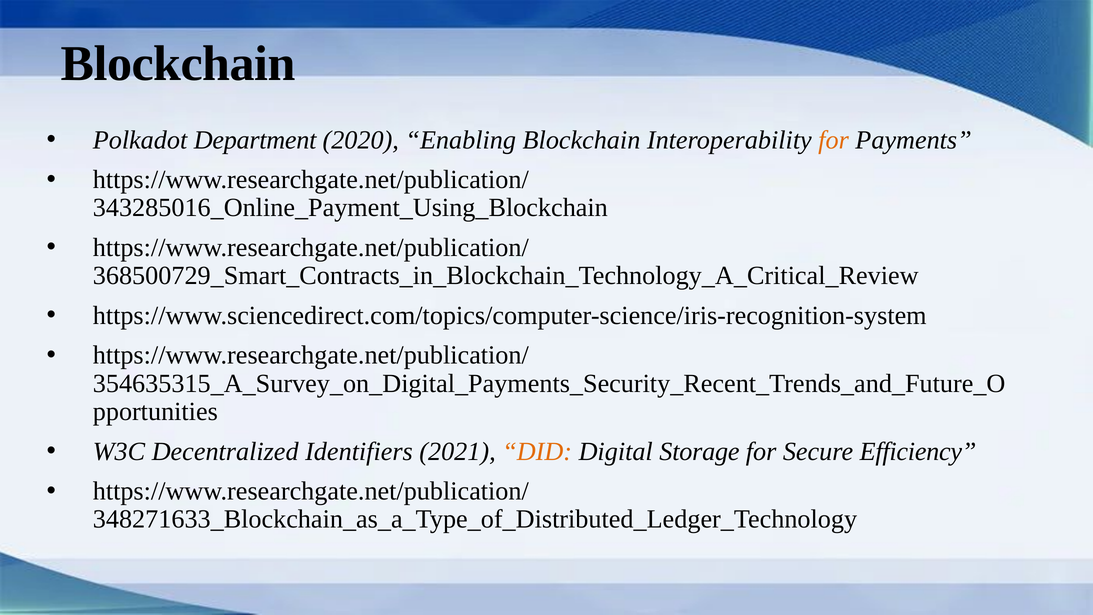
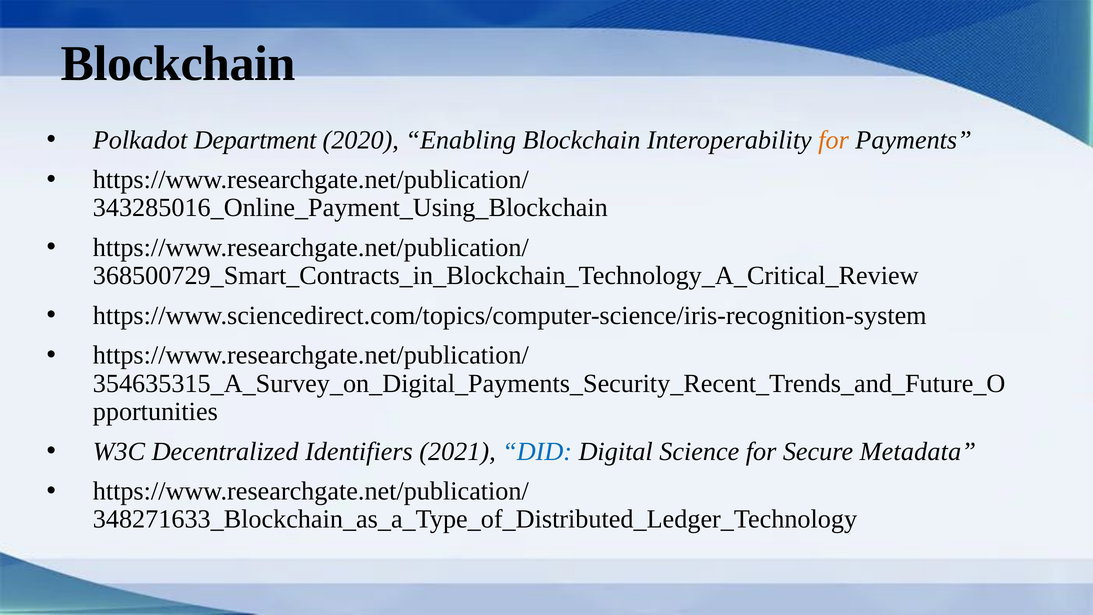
DID colour: orange -> blue
Storage: Storage -> Science
Efficiency: Efficiency -> Metadata
